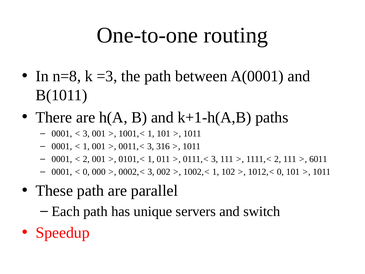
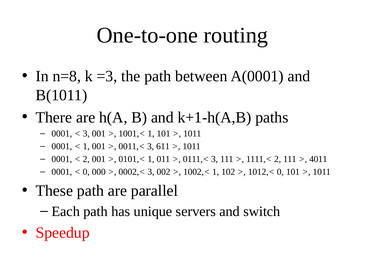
316: 316 -> 611
6011: 6011 -> 4011
